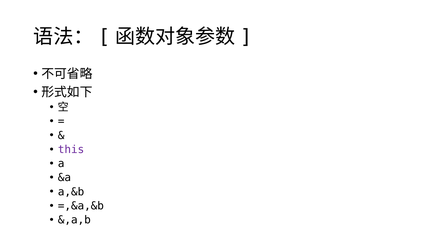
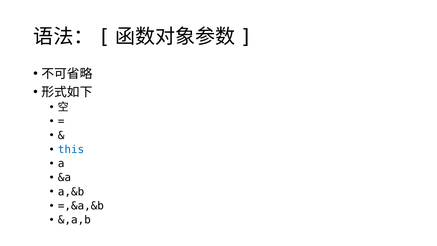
this colour: purple -> blue
